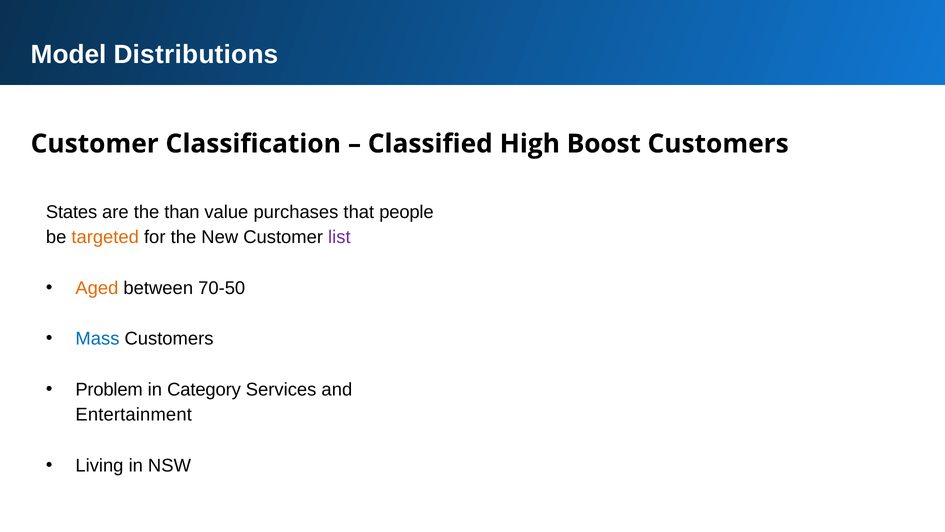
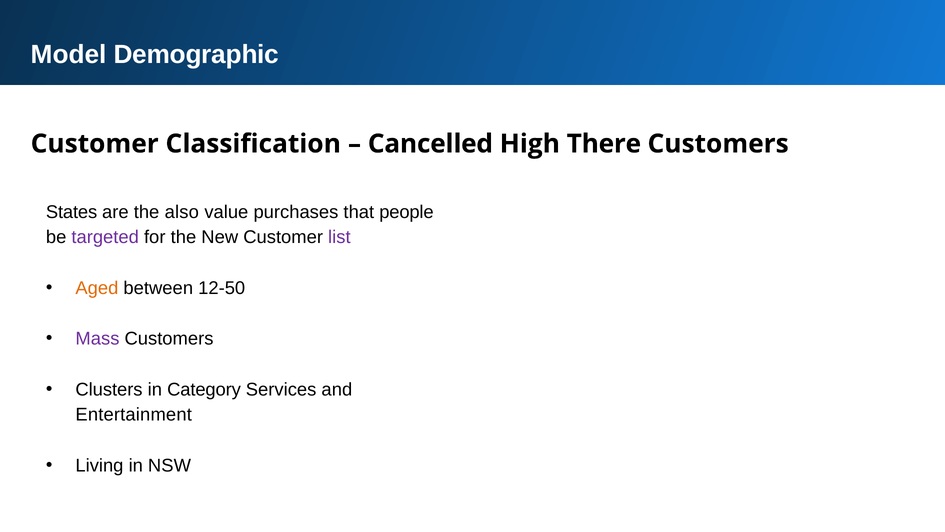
Distributions: Distributions -> Demographic
Classified: Classified -> Cancelled
Boost: Boost -> There
than: than -> also
targeted colour: orange -> purple
70-50: 70-50 -> 12-50
Mass colour: blue -> purple
Problem: Problem -> Clusters
